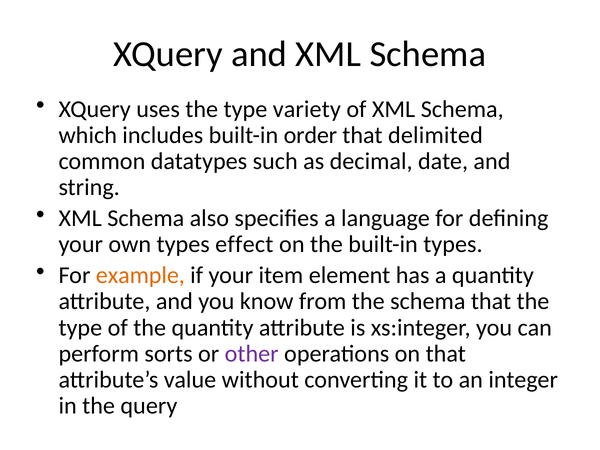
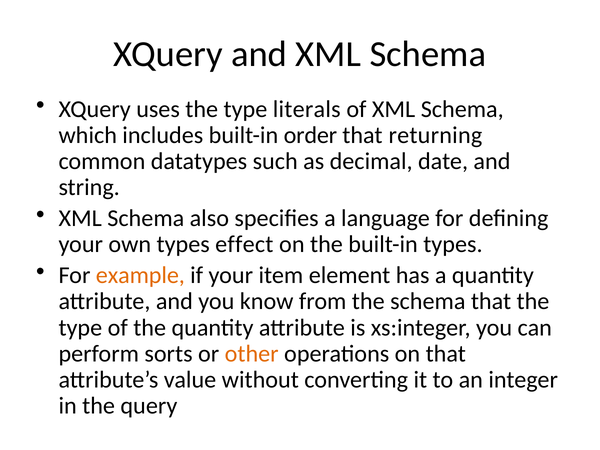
variety: variety -> literals
delimited: delimited -> returning
other colour: purple -> orange
